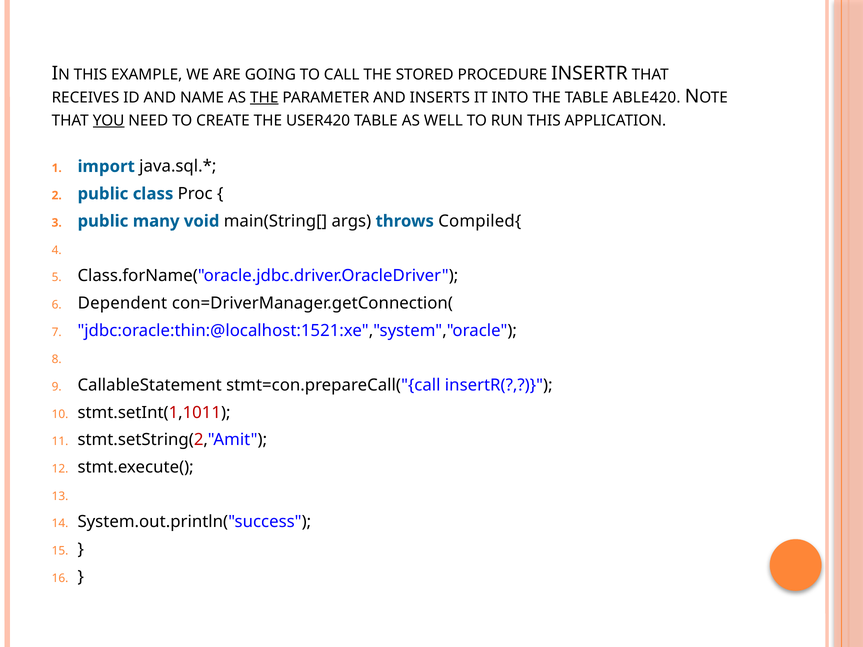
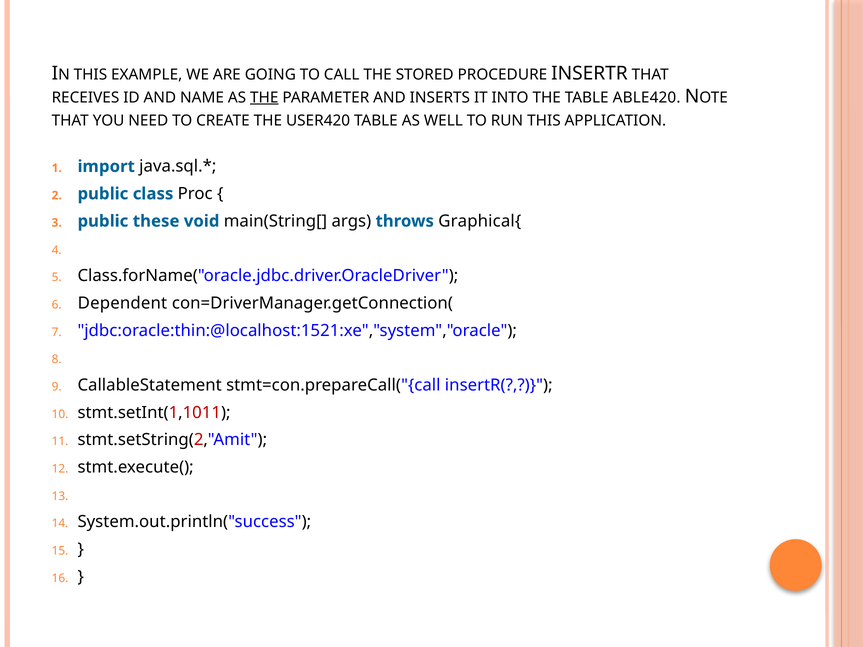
YOU underline: present -> none
many: many -> these
Compiled{: Compiled{ -> Graphical{
